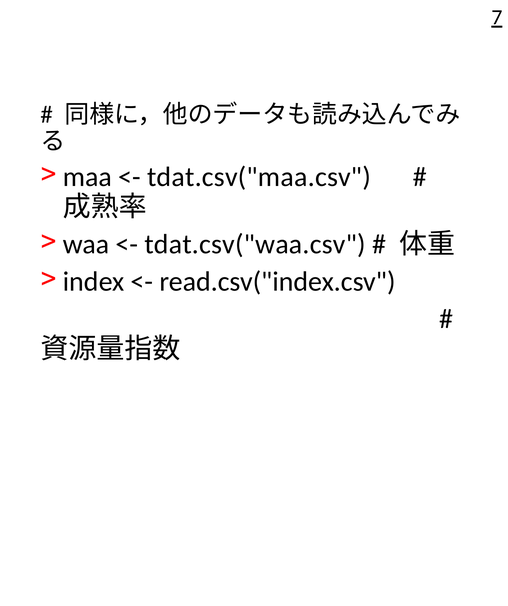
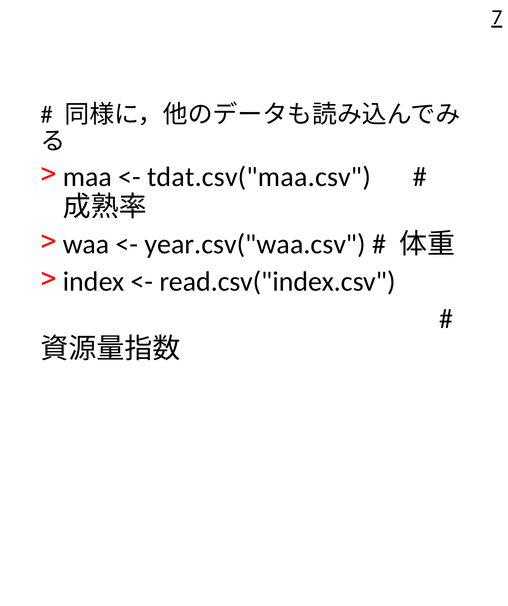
tdat.csv("waa.csv: tdat.csv("waa.csv -> year.csv("waa.csv
